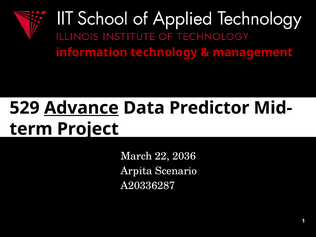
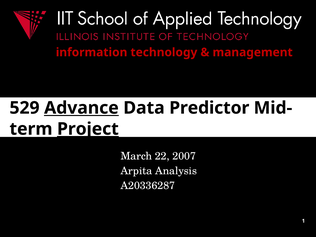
Project underline: none -> present
2036: 2036 -> 2007
Scenario: Scenario -> Analysis
